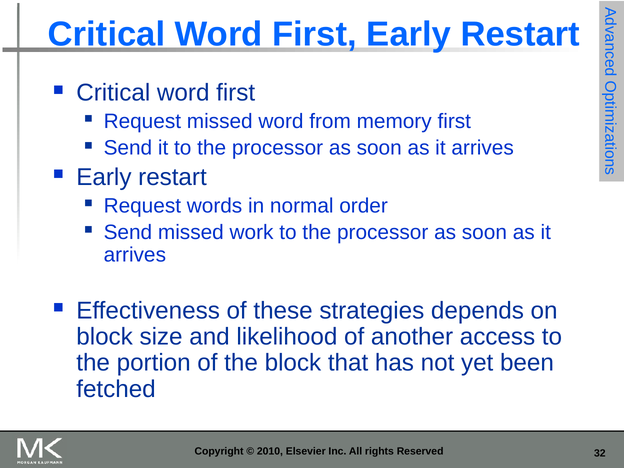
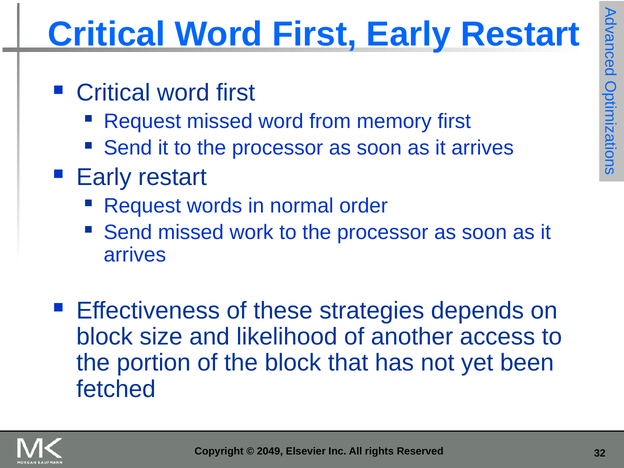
2010: 2010 -> 2049
